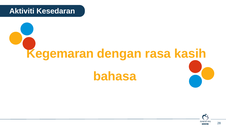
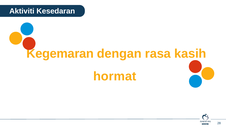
bahasa: bahasa -> hormat
